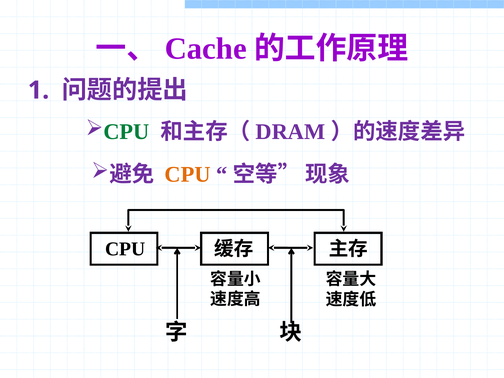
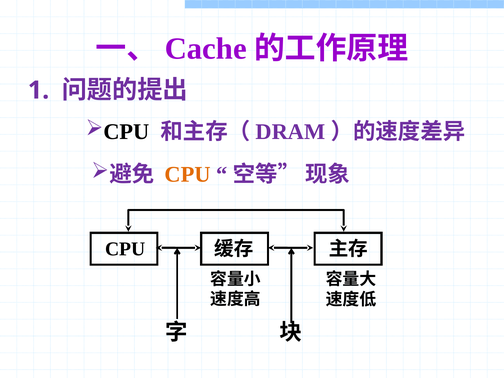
CPU at (126, 132) colour: green -> black
